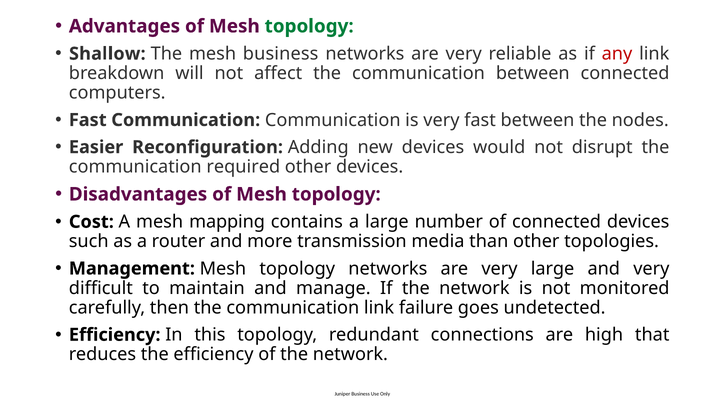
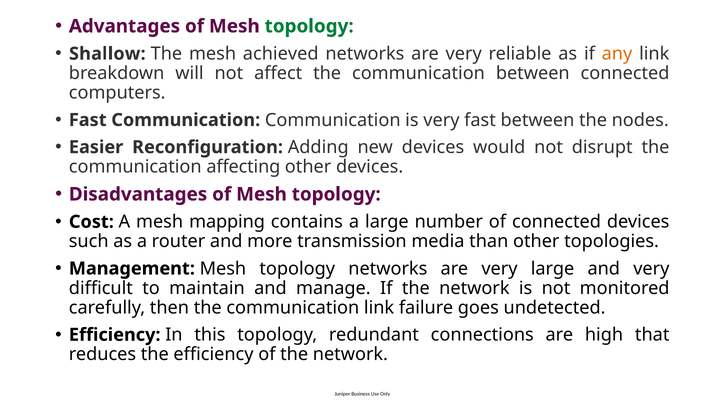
mesh business: business -> achieved
any colour: red -> orange
required: required -> affecting
